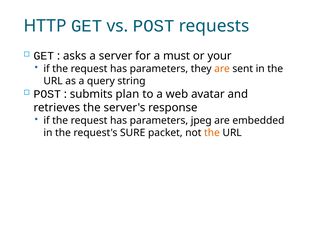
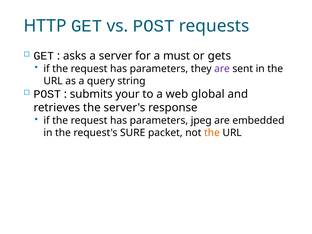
your: your -> gets
are at (222, 69) colour: orange -> purple
plan: plan -> your
avatar: avatar -> global
